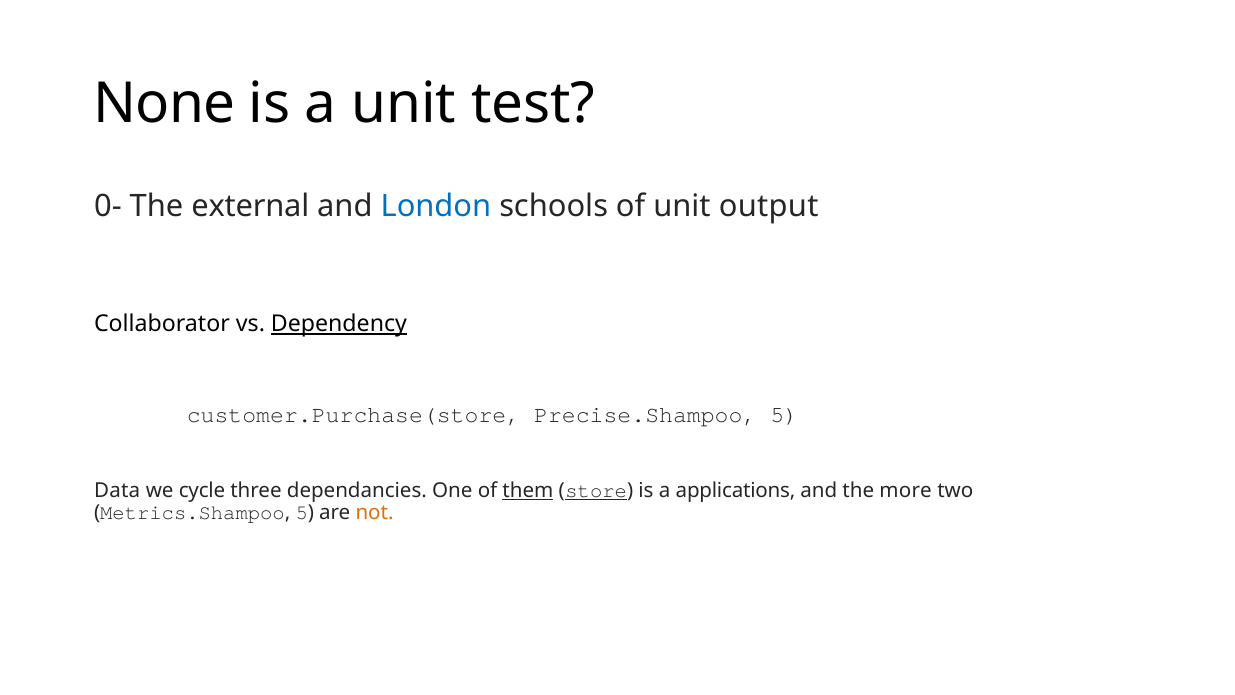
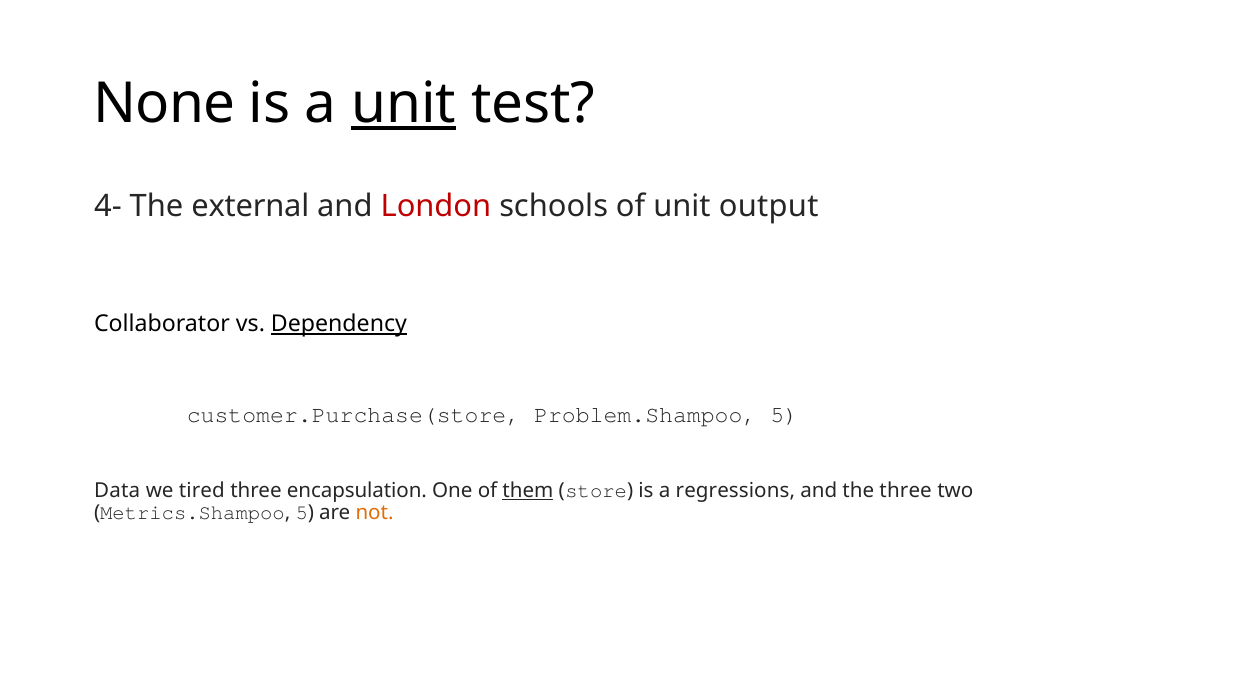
unit at (404, 104) underline: none -> present
0-: 0- -> 4-
London colour: blue -> red
Precise.Shampoo: Precise.Shampoo -> Problem.Shampoo
cycle: cycle -> tired
dependancies: dependancies -> encapsulation
store underline: present -> none
applications: applications -> regressions
the more: more -> three
